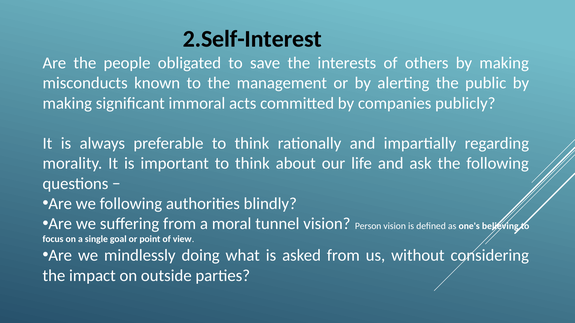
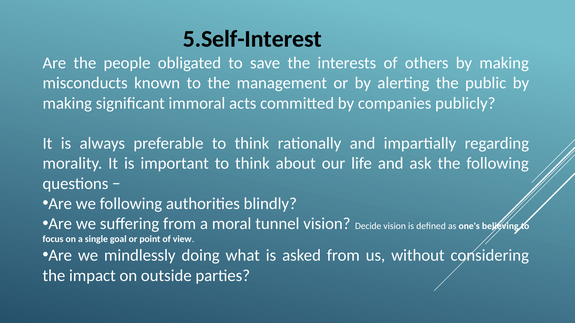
2.Self-Interest: 2.Self-Interest -> 5.Self-Interest
Person: Person -> Decide
